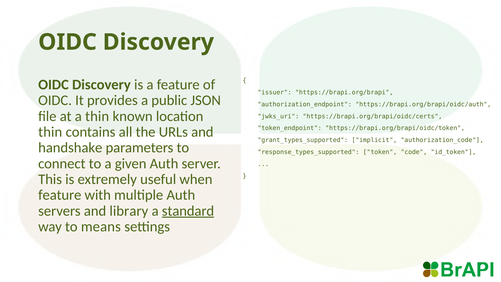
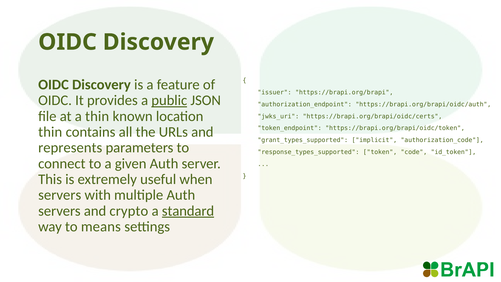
public underline: none -> present
handshake: handshake -> represents
feature at (60, 195): feature -> servers
library: library -> crypto
